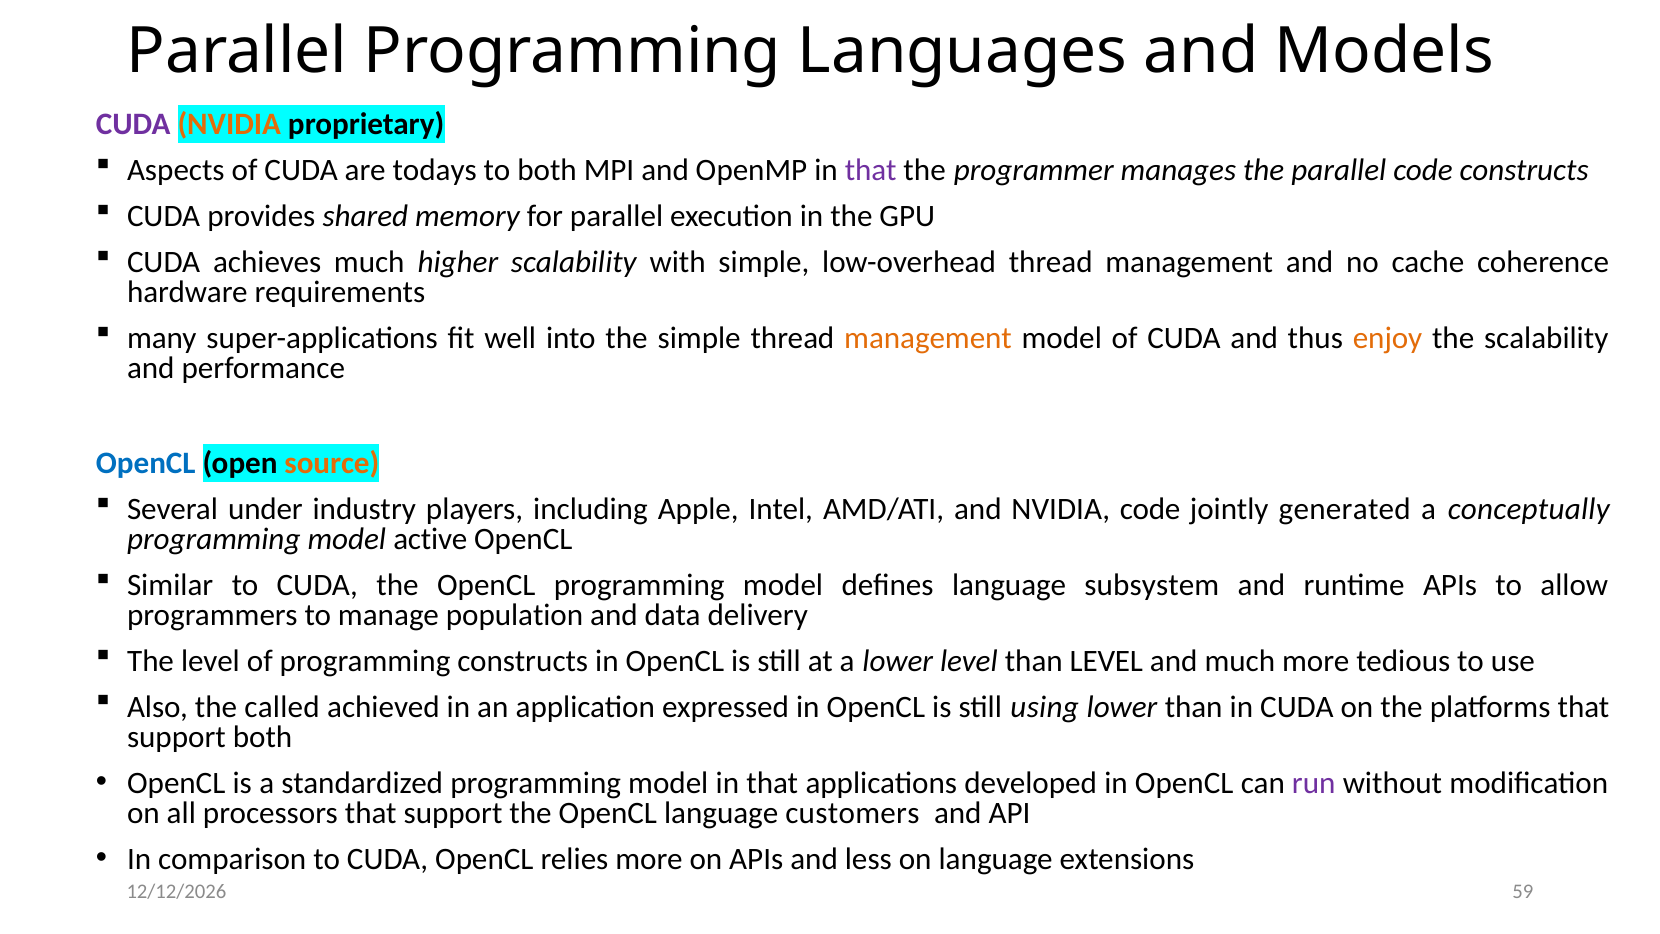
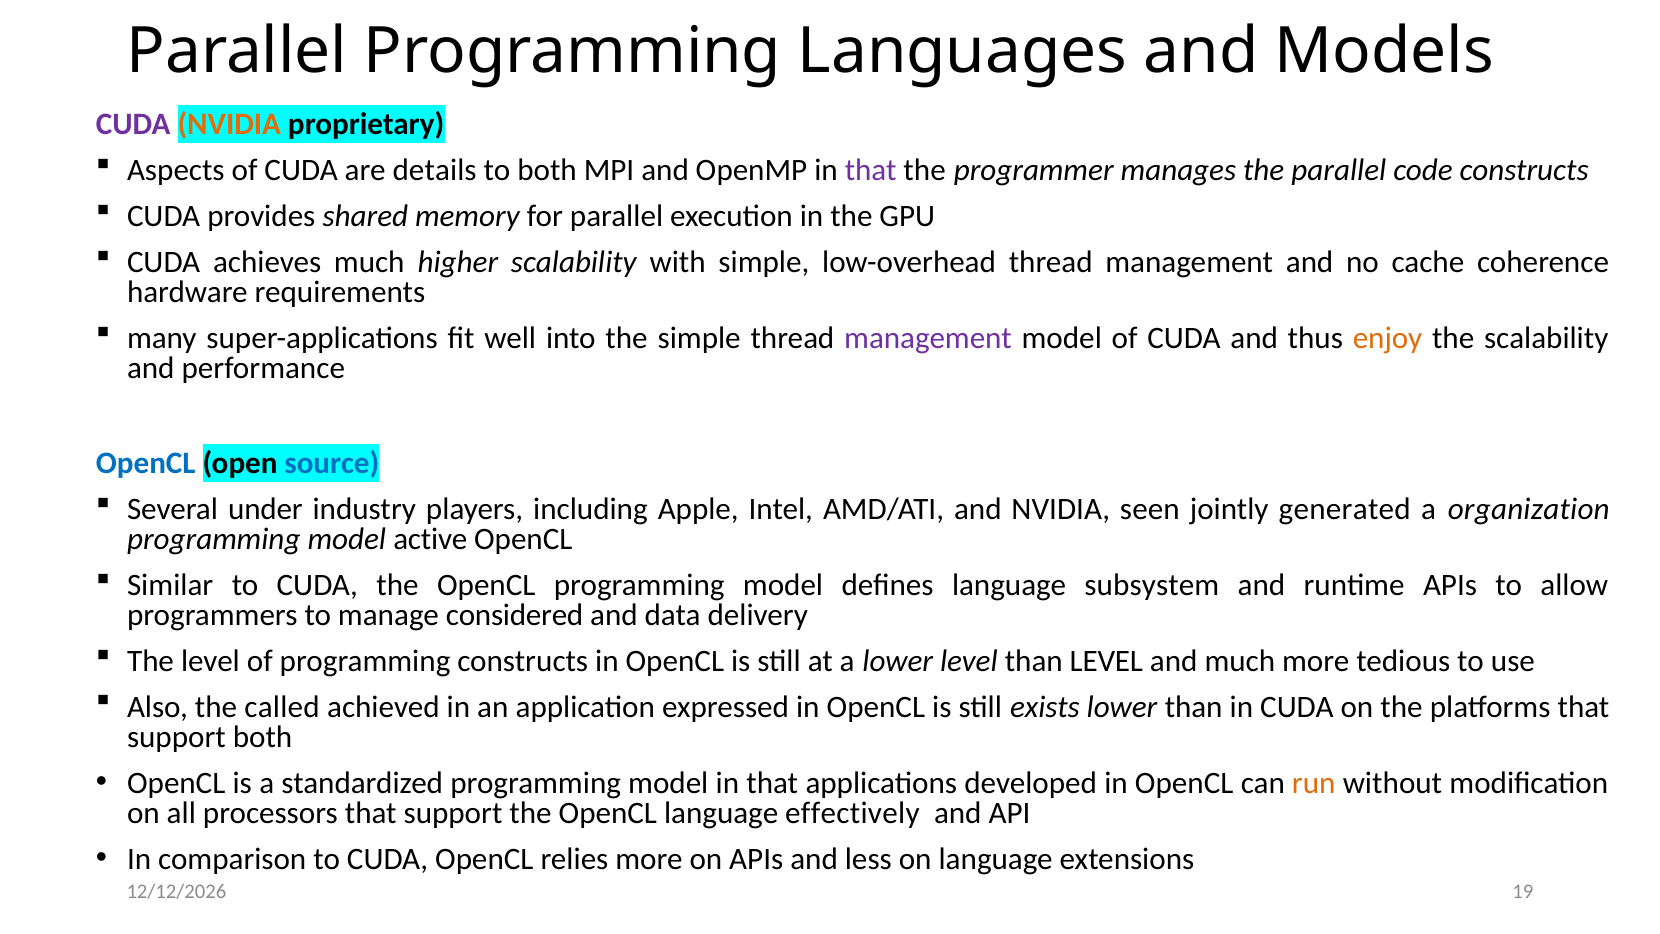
todays: todays -> details
management at (928, 338) colour: orange -> purple
source colour: orange -> blue
NVIDIA code: code -> seen
conceptually: conceptually -> organization
population: population -> considered
using: using -> exists
run colour: purple -> orange
customers: customers -> effectively
59: 59 -> 19
